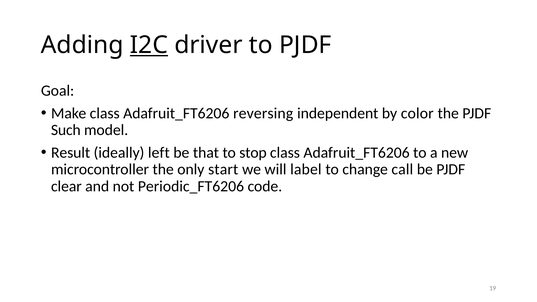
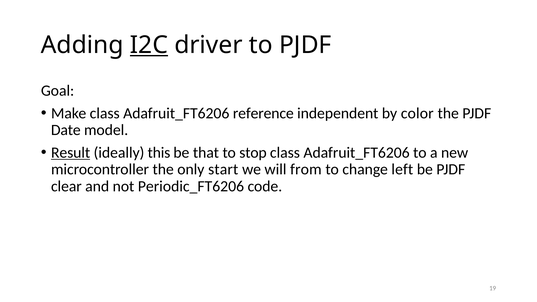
reversing: reversing -> reference
Such: Such -> Date
Result underline: none -> present
left: left -> this
label: label -> from
call: call -> left
